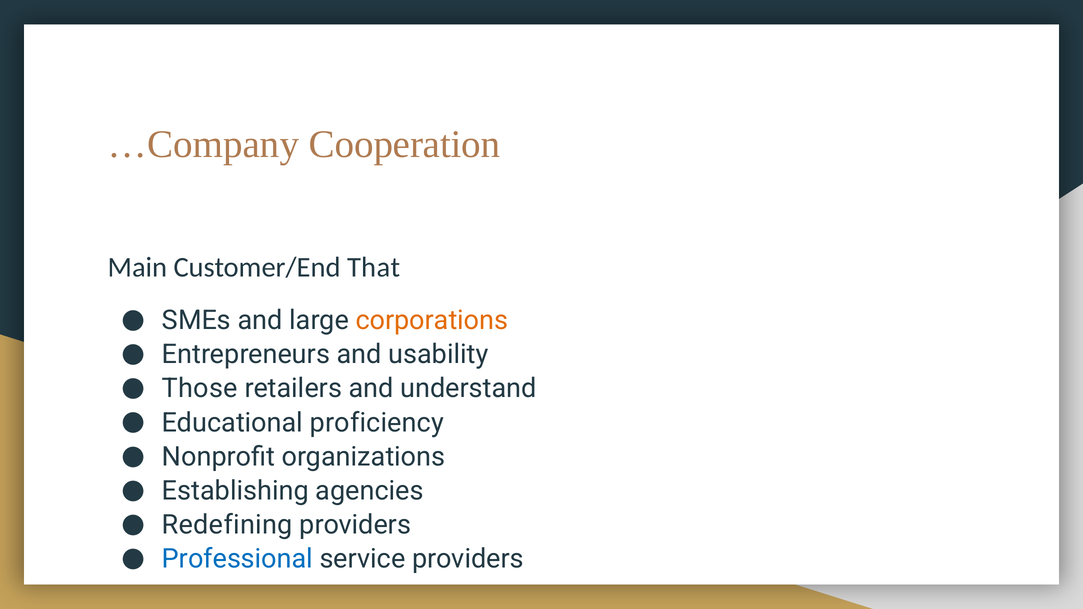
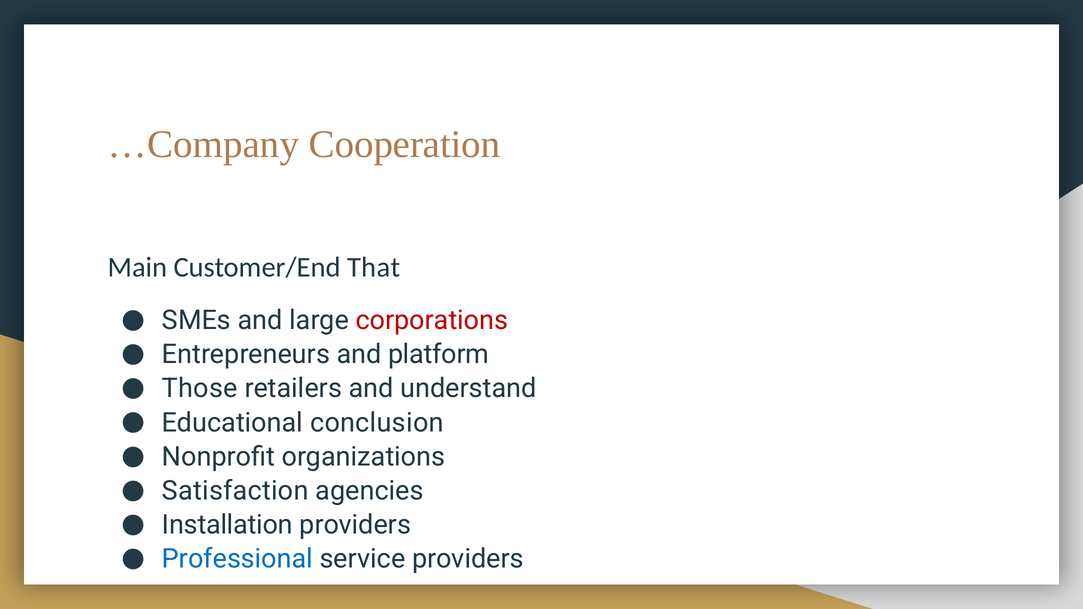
corporations colour: orange -> red
usability: usability -> platform
proficiency: proficiency -> conclusion
Establishing: Establishing -> Satisfaction
Redefining: Redefining -> Installation
